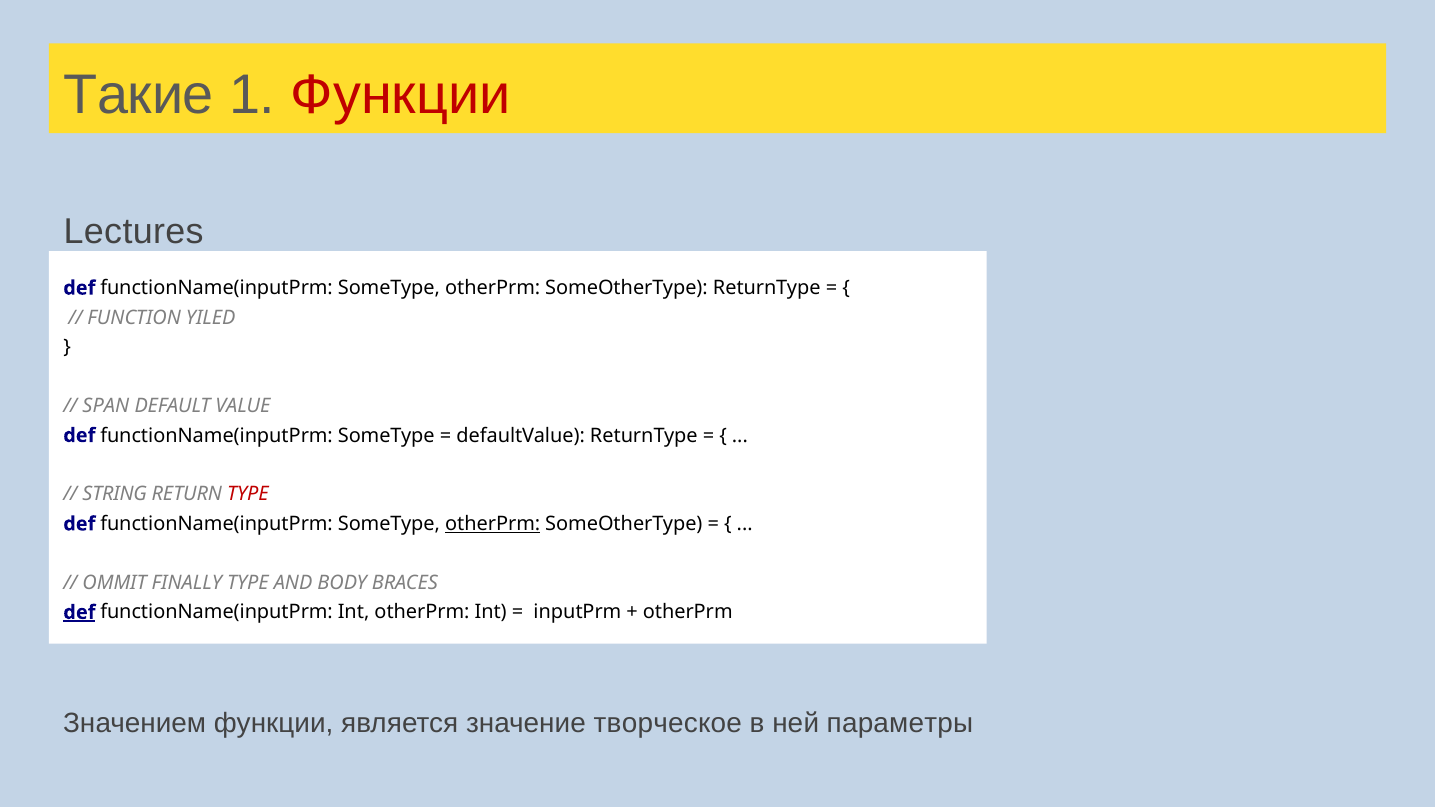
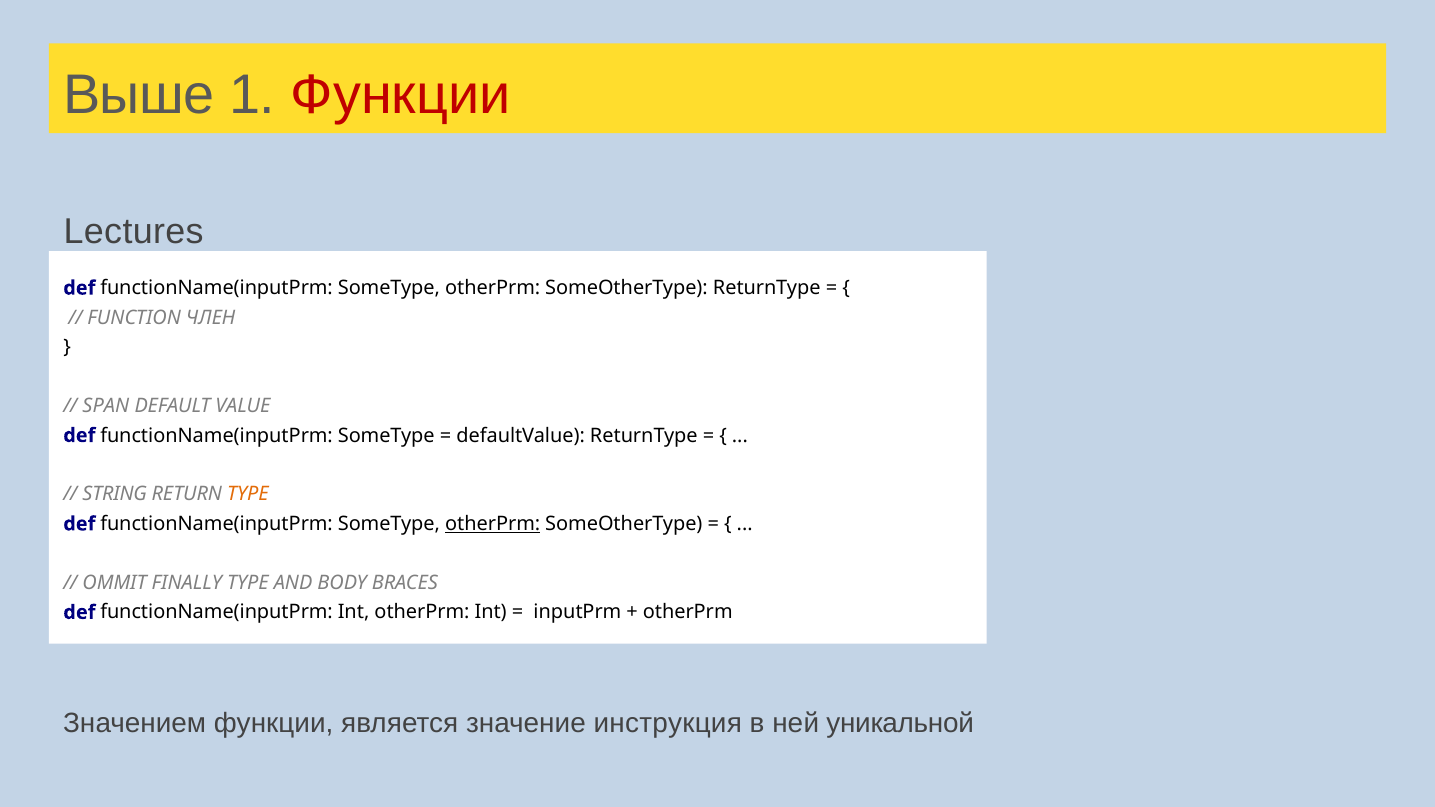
Такие: Такие -> Выше
YILED: YILED -> ЧЛЕН
TYPE at (248, 495) colour: red -> orange
def at (79, 613) underline: present -> none
творческое: творческое -> инструкция
параметры: параметры -> уникальной
